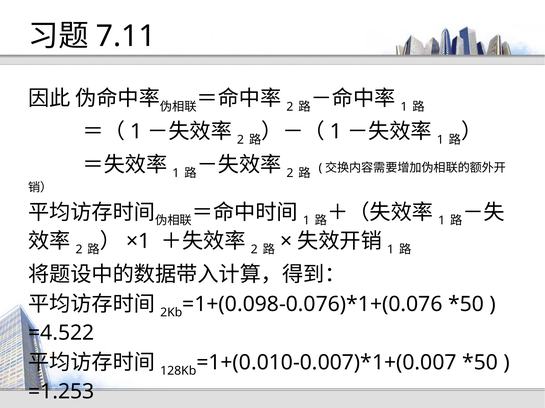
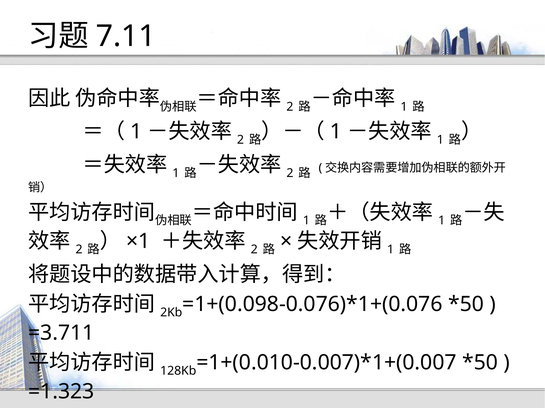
=4.522: =4.522 -> =3.711
=1.253: =1.253 -> =1.323
